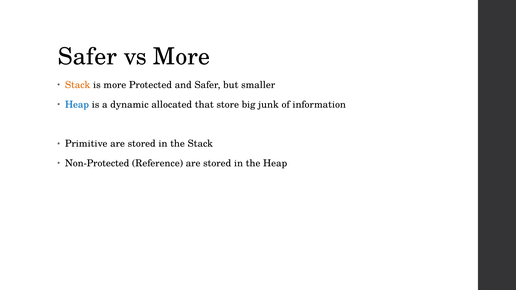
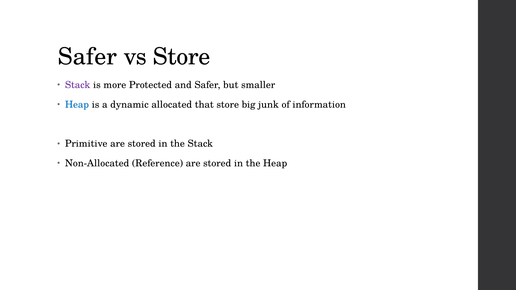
vs More: More -> Store
Stack at (78, 85) colour: orange -> purple
Non-Protected: Non-Protected -> Non-Allocated
